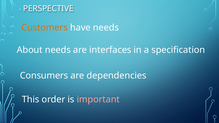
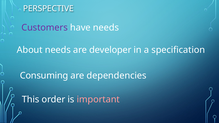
Customers colour: orange -> purple
interfaces: interfaces -> developer
Consumers: Consumers -> Consuming
